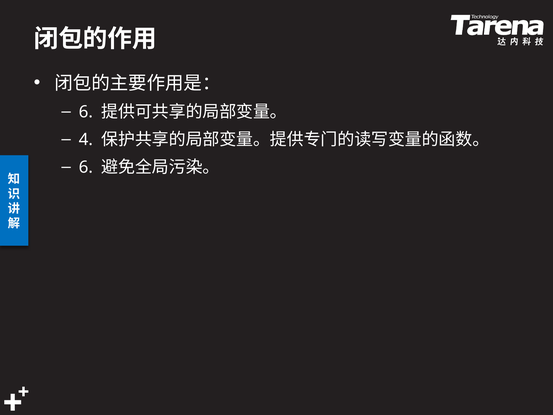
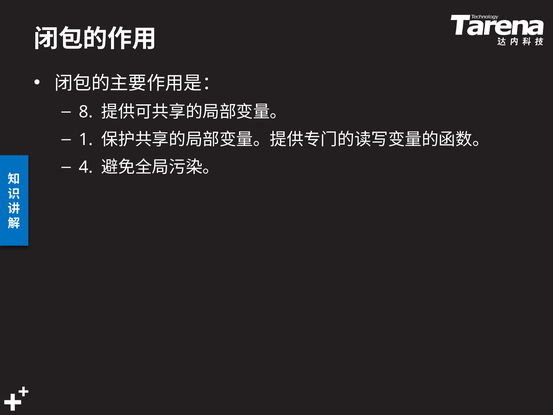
6 at (86, 112): 6 -> 8
4: 4 -> 1
6 at (86, 167): 6 -> 4
